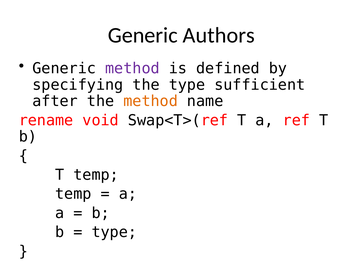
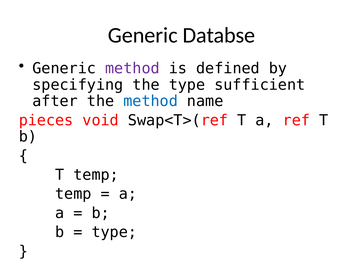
Authors: Authors -> Databse
method at (151, 101) colour: orange -> blue
rename: rename -> pieces
